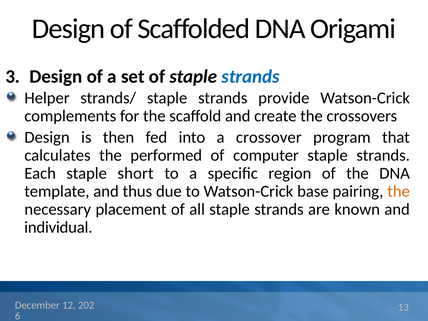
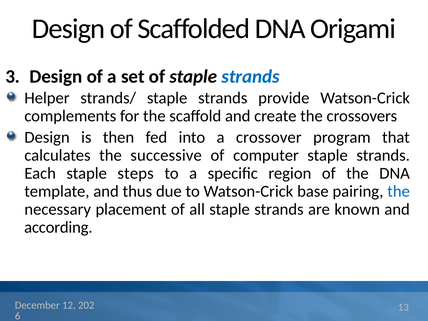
performed: performed -> successive
short: short -> steps
the at (399, 191) colour: orange -> blue
individual: individual -> according
